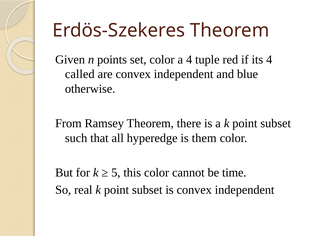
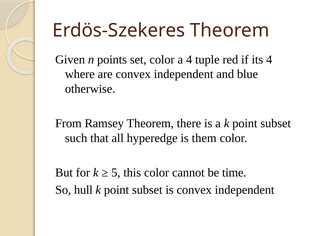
called: called -> where
real: real -> hull
